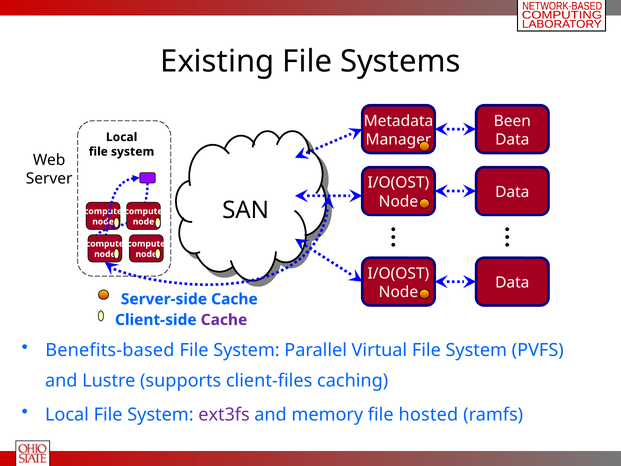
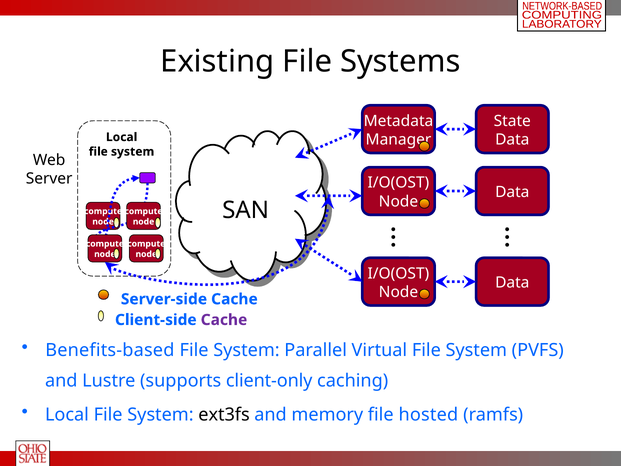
Been: Been -> State
client-files: client-files -> client-only
ext3fs colour: purple -> black
